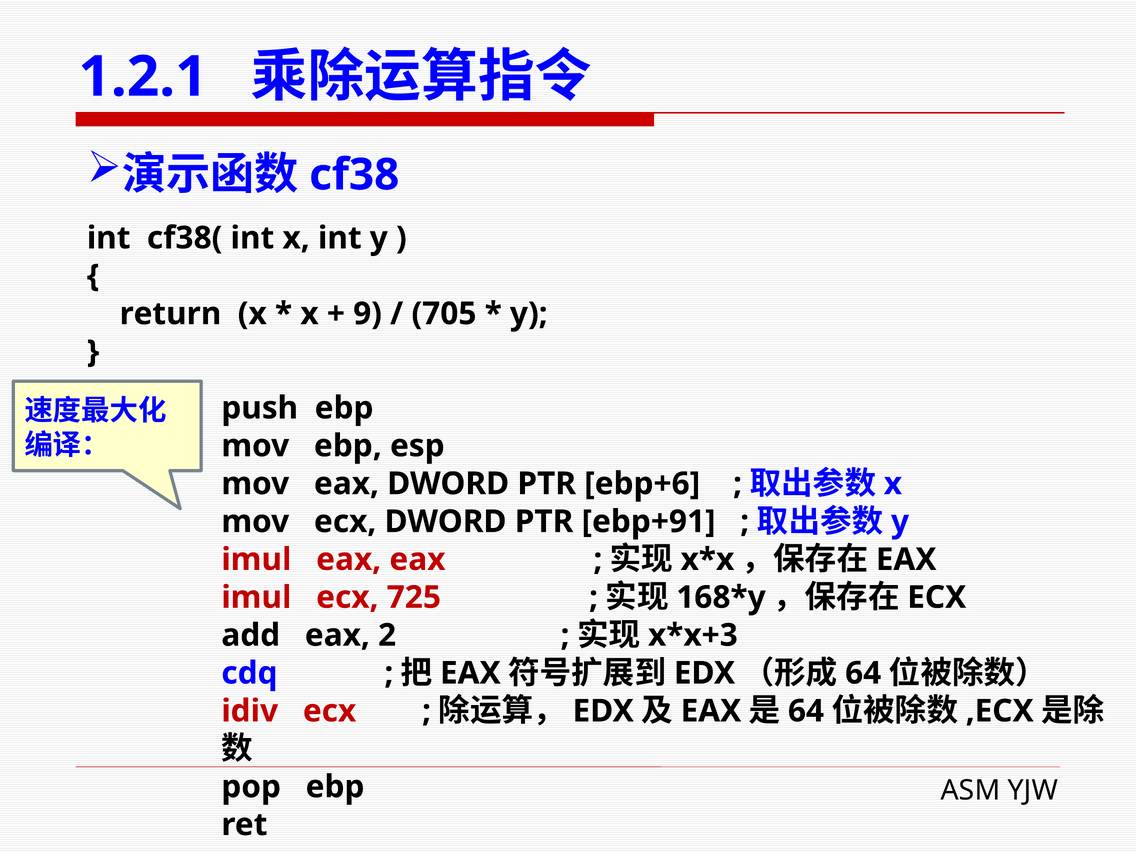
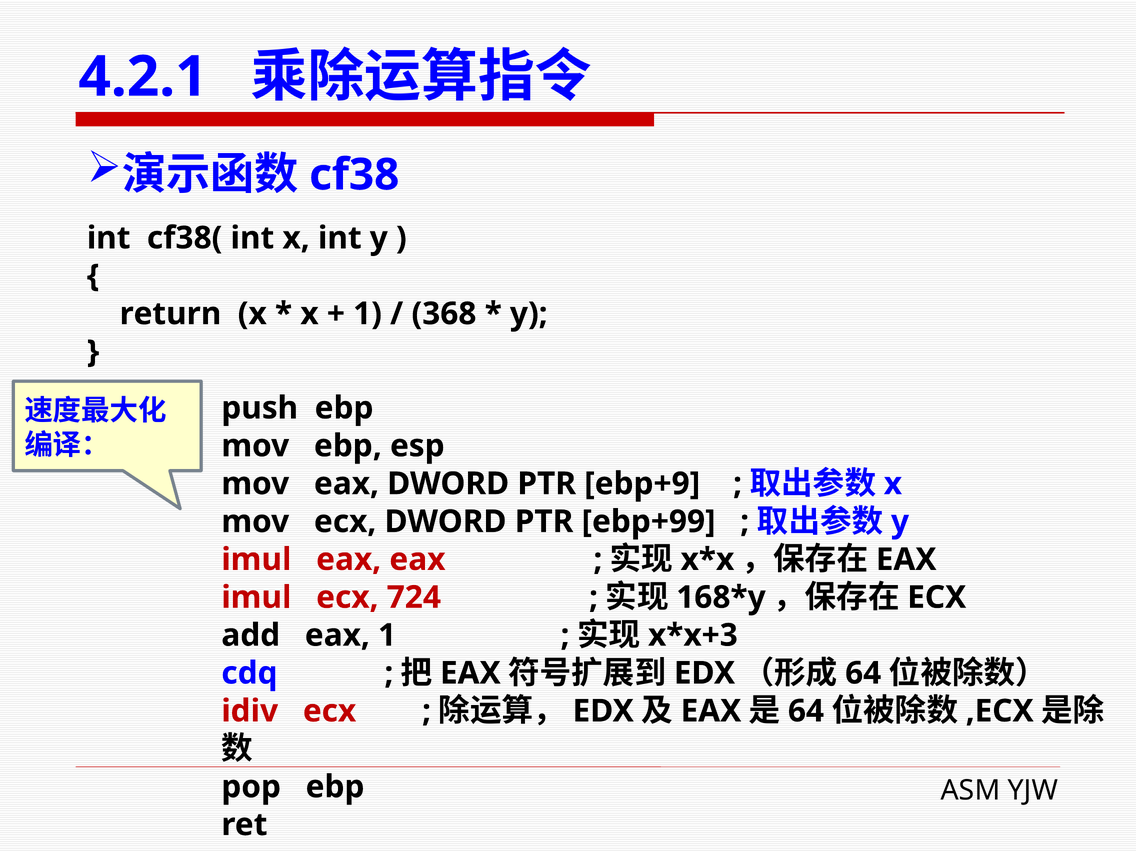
1.2.1: 1.2.1 -> 4.2.1
9 at (368, 314): 9 -> 1
705: 705 -> 368
ebp+6: ebp+6 -> ebp+9
ebp+91: ebp+91 -> ebp+99
725: 725 -> 724
eax 2: 2 -> 1
